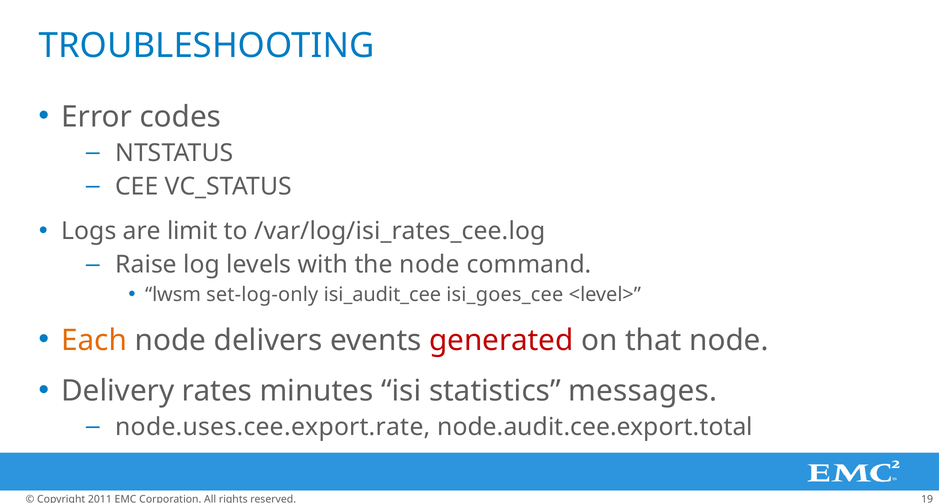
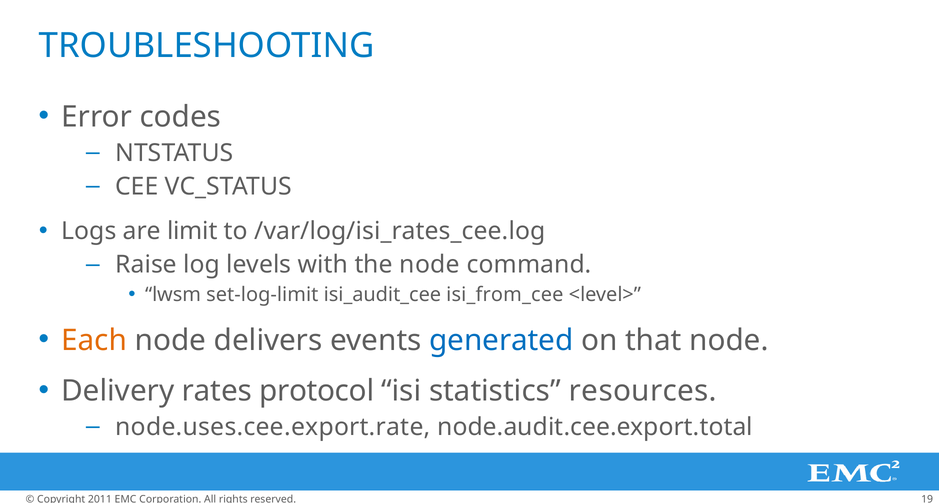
set-log-only: set-log-only -> set-log-limit
isi_goes_cee: isi_goes_cee -> isi_from_cee
generated colour: red -> blue
minutes: minutes -> protocol
messages: messages -> resources
